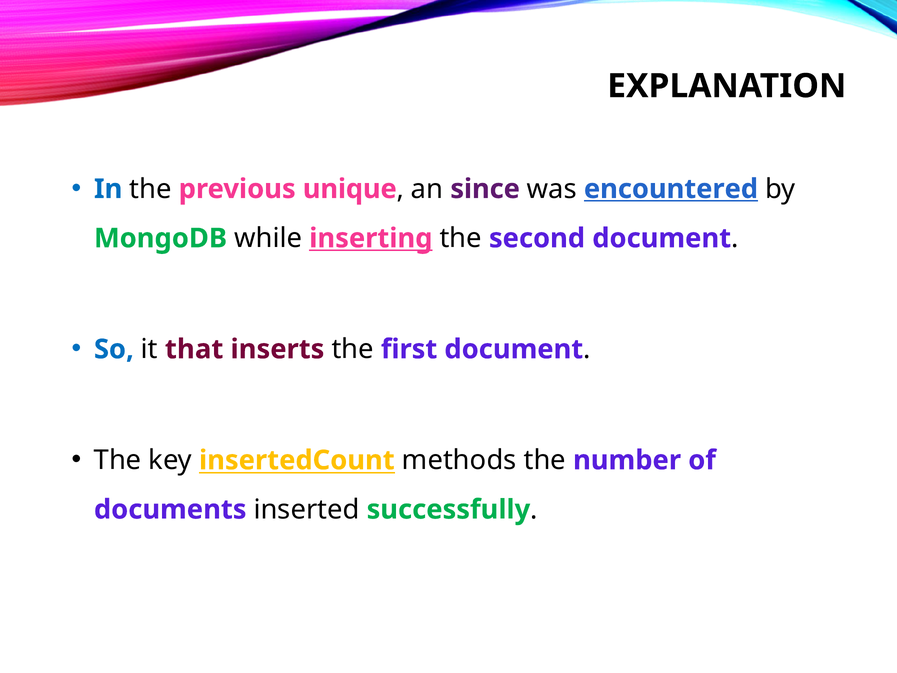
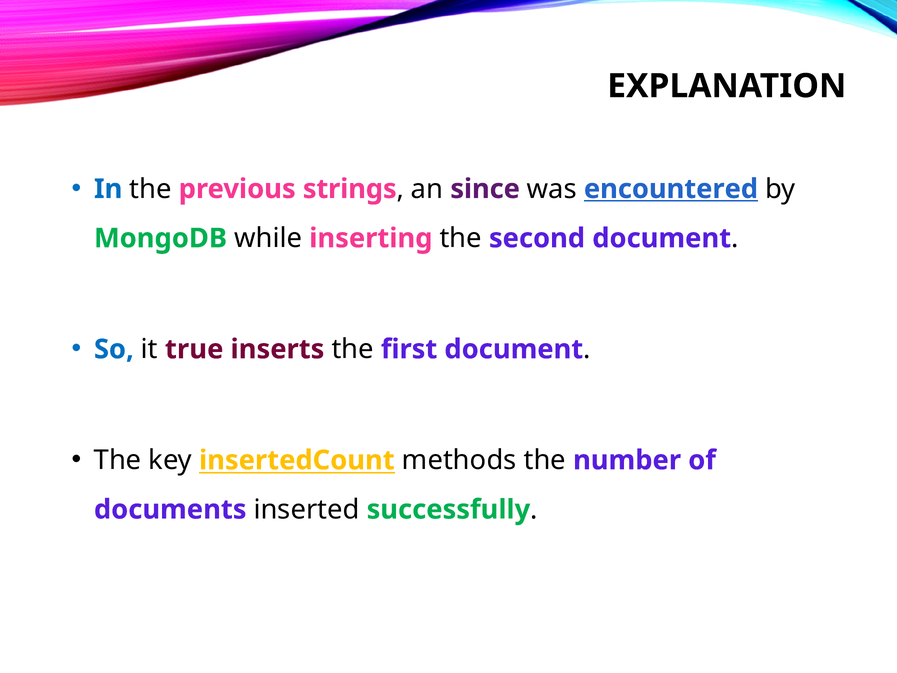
unique: unique -> strings
inserting underline: present -> none
that: that -> true
